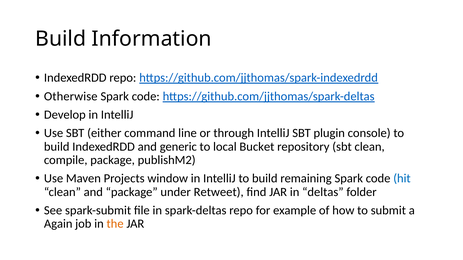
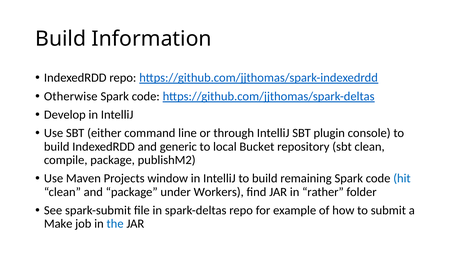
Retweet: Retweet -> Workers
deltas: deltas -> rather
Again: Again -> Make
the colour: orange -> blue
